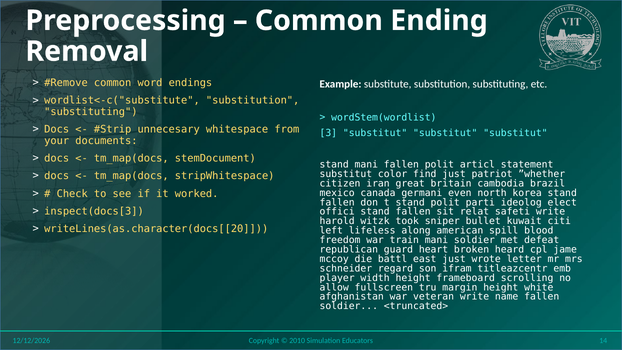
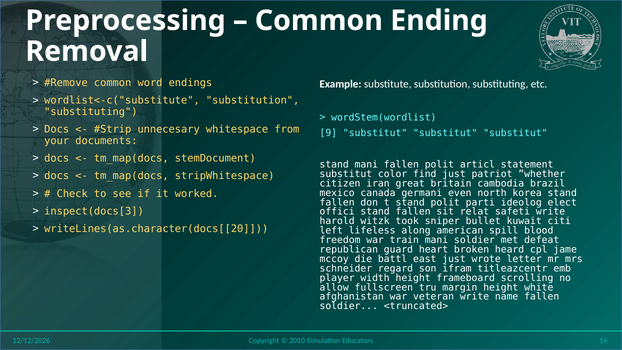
3: 3 -> 9
